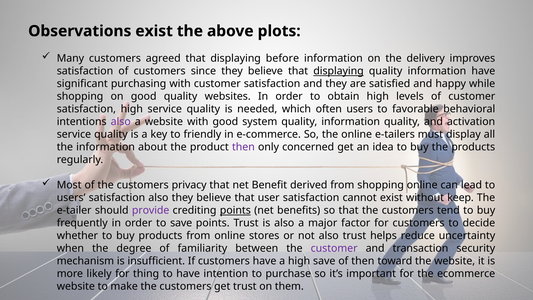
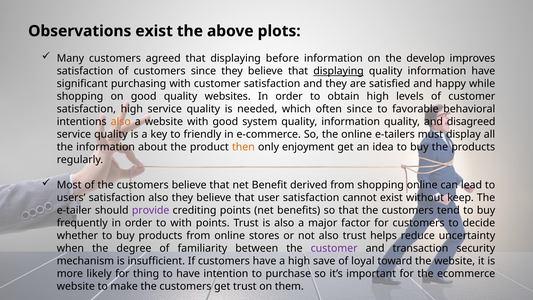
delivery: delivery -> develop
often users: users -> since
also at (121, 122) colour: purple -> orange
activation: activation -> disagreed
then at (243, 147) colour: purple -> orange
concerned: concerned -> enjoyment
customers privacy: privacy -> believe
points at (235, 210) underline: present -> none
to save: save -> with
of then: then -> loyal
